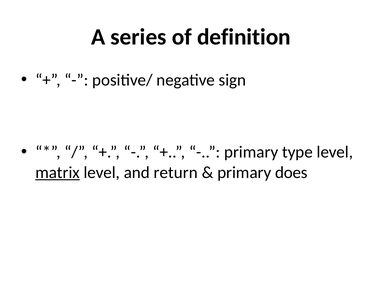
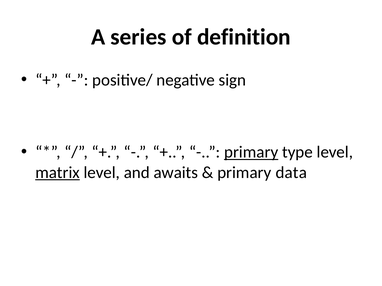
primary at (251, 152) underline: none -> present
return: return -> awaits
does: does -> data
